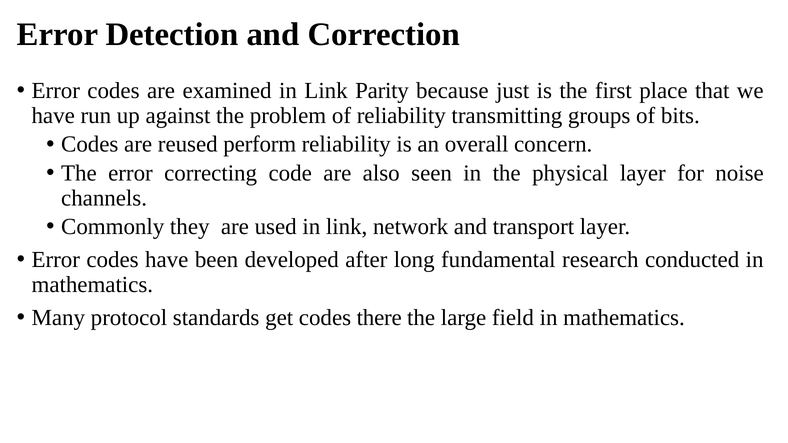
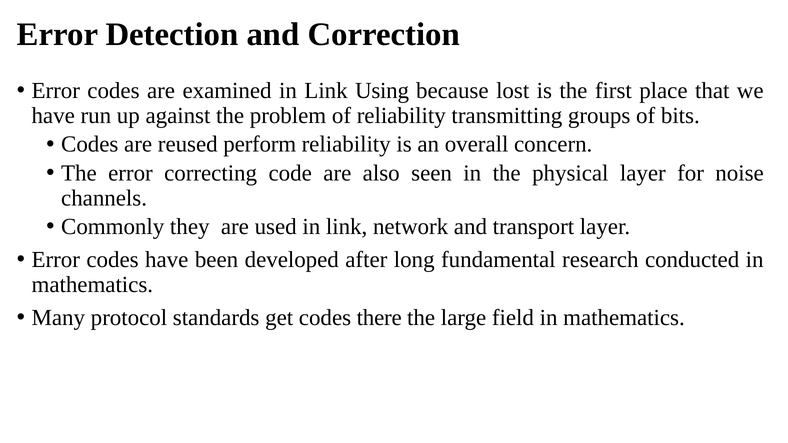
Parity: Parity -> Using
just: just -> lost
